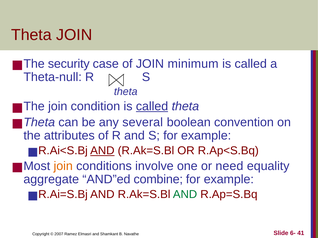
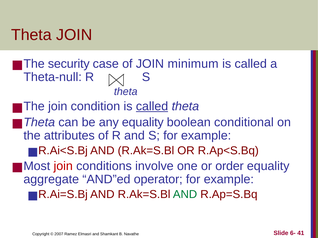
any several: several -> equality
convention: convention -> conditional
AND at (102, 151) underline: present -> none
join at (63, 166) colour: orange -> red
need: need -> order
combine: combine -> operator
